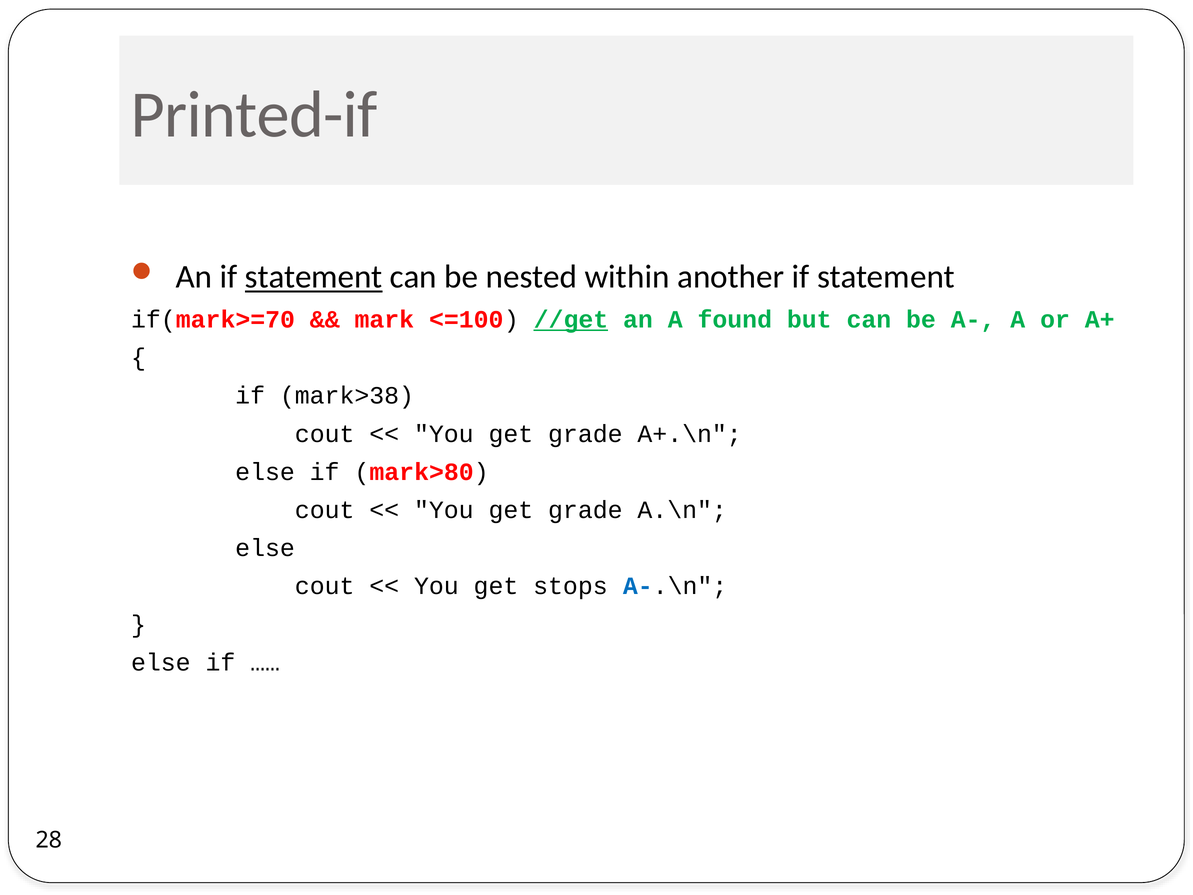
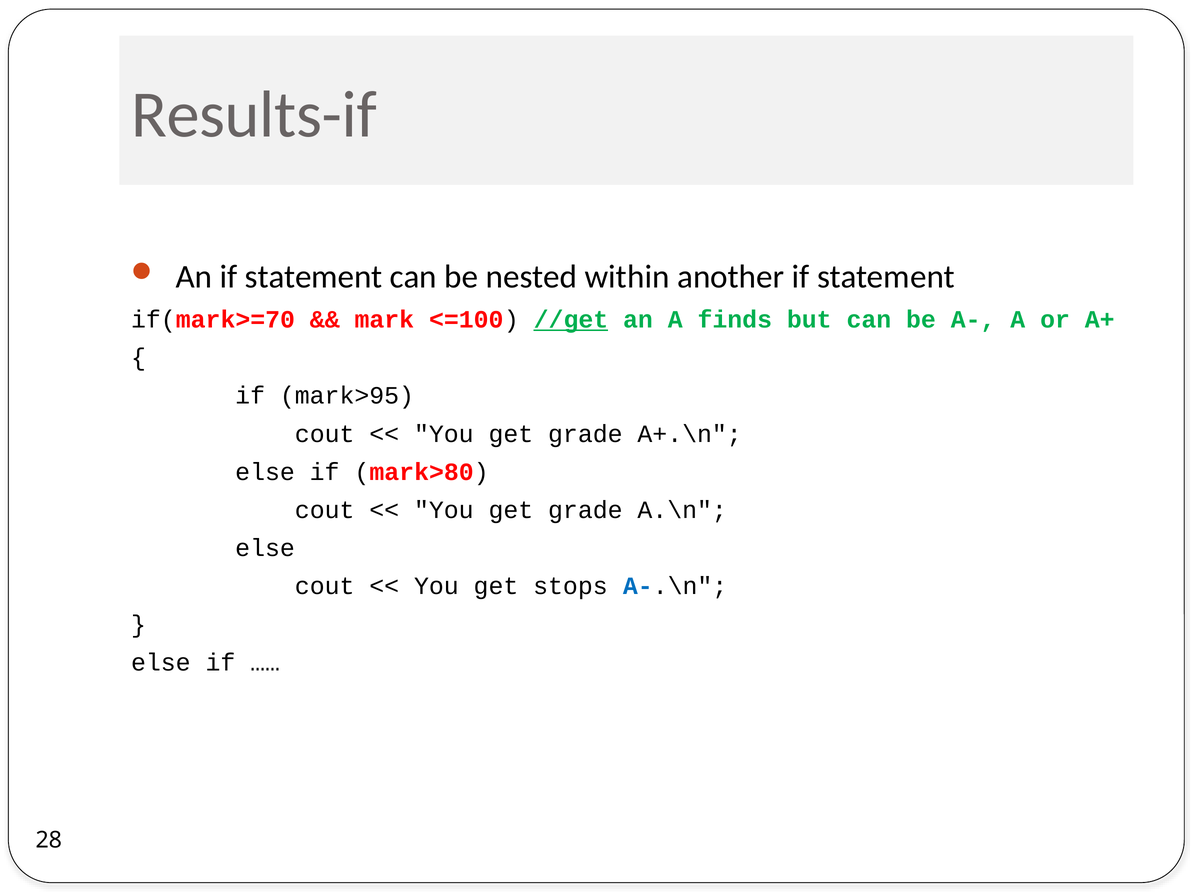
Printed-if: Printed-if -> Results-if
statement at (314, 277) underline: present -> none
found: found -> finds
mark>38: mark>38 -> mark>95
